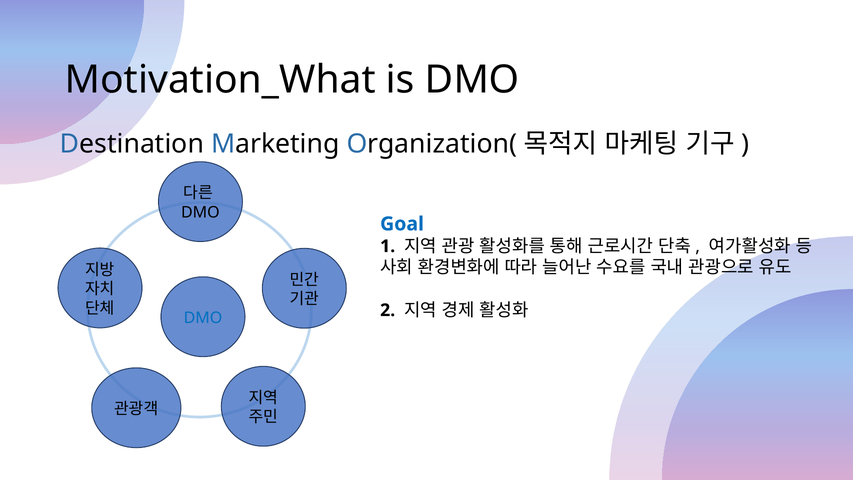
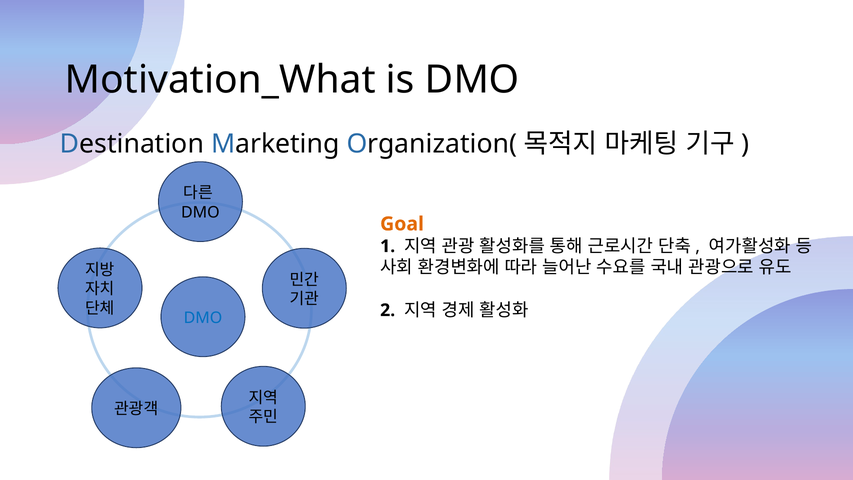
Goal colour: blue -> orange
